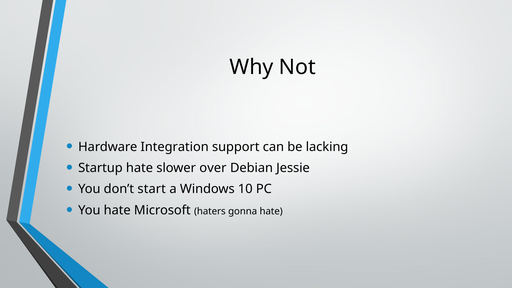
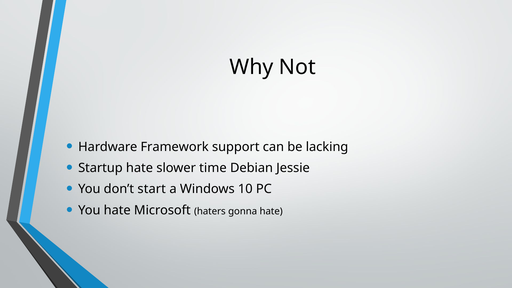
Integration: Integration -> Framework
over: over -> time
